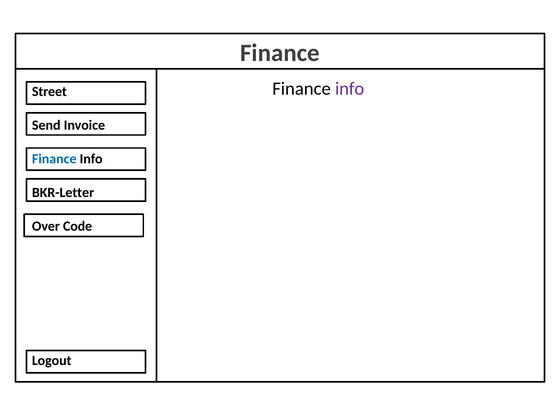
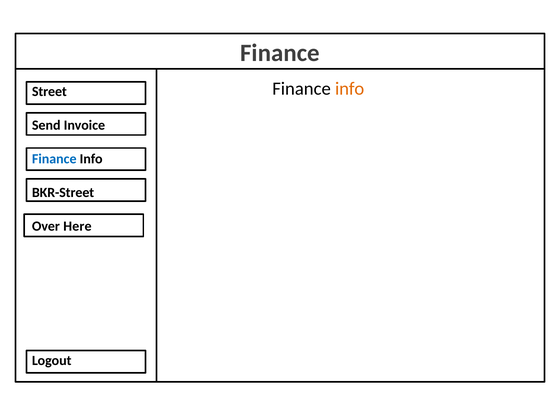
info at (350, 89) colour: purple -> orange
BKR-Letter: BKR-Letter -> BKR-Street
Code: Code -> Here
